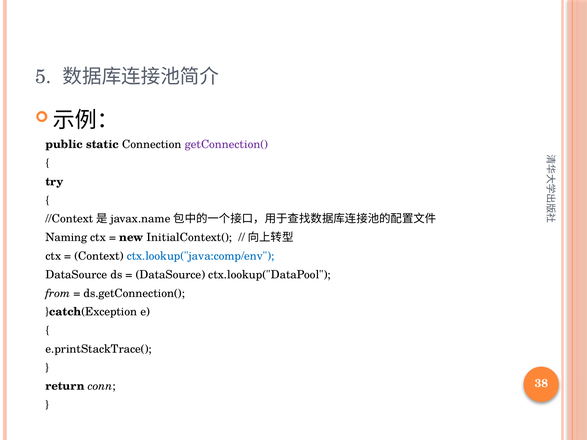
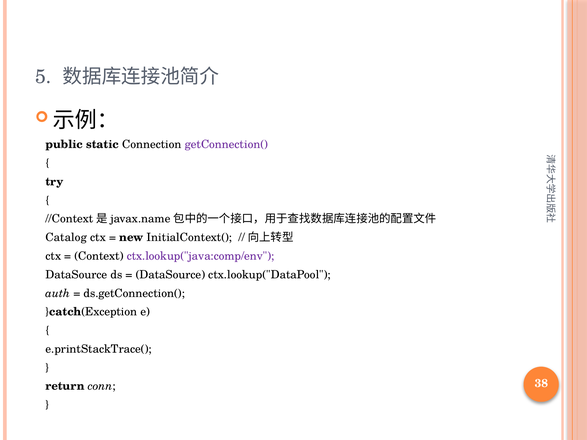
Naming: Naming -> Catalog
ctx.lookup("java:comp/env colour: blue -> purple
from: from -> auth
